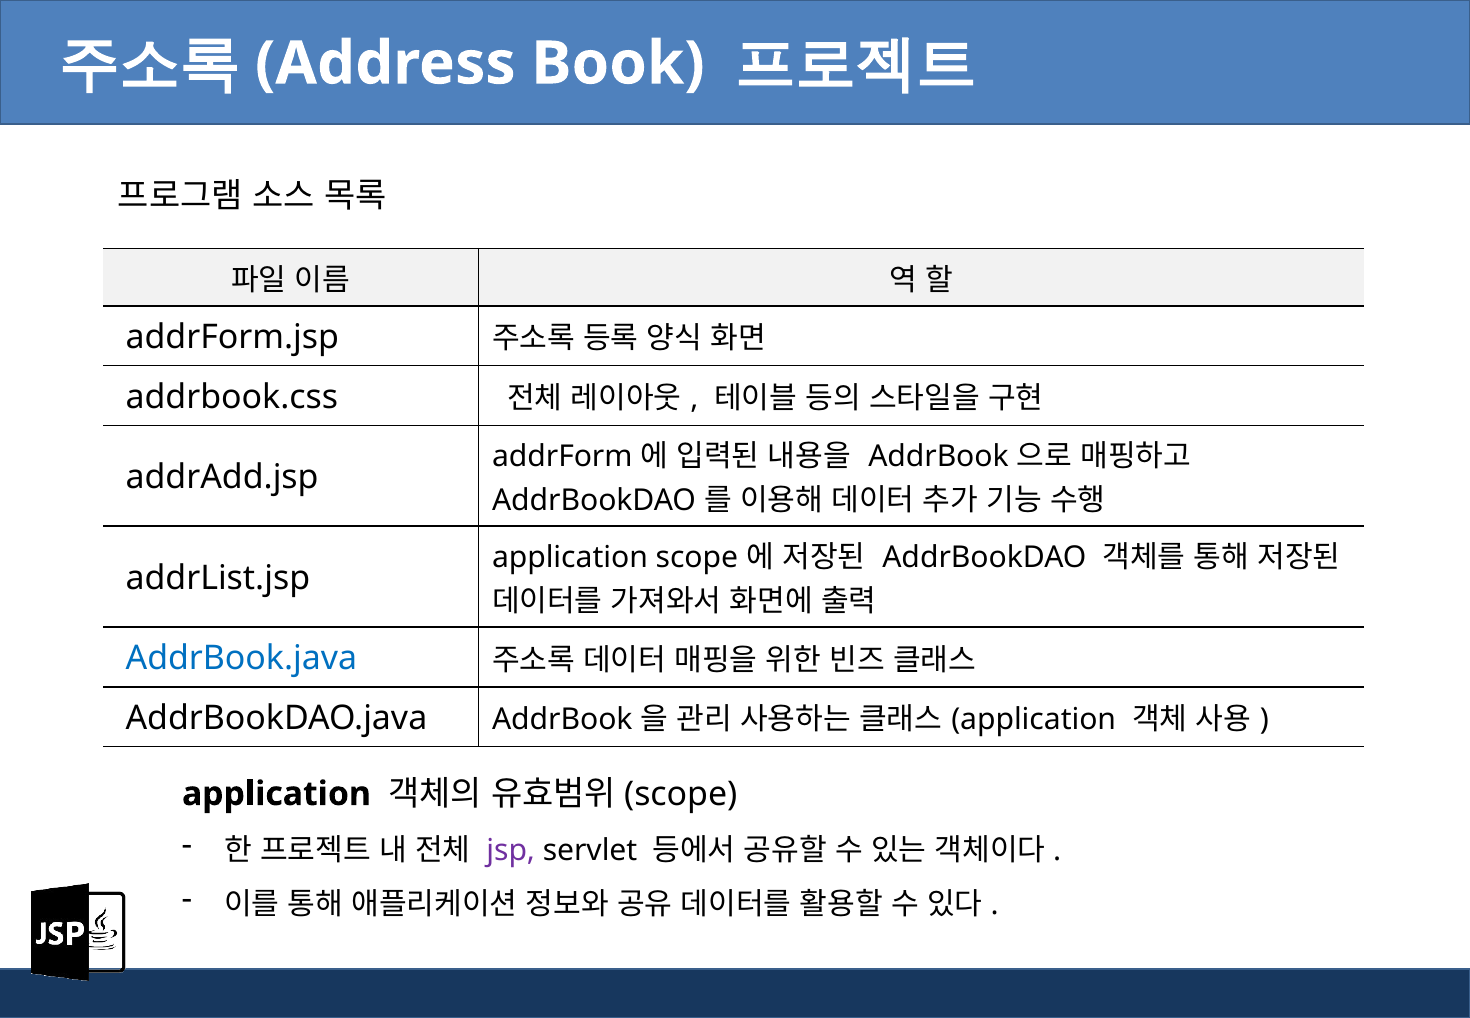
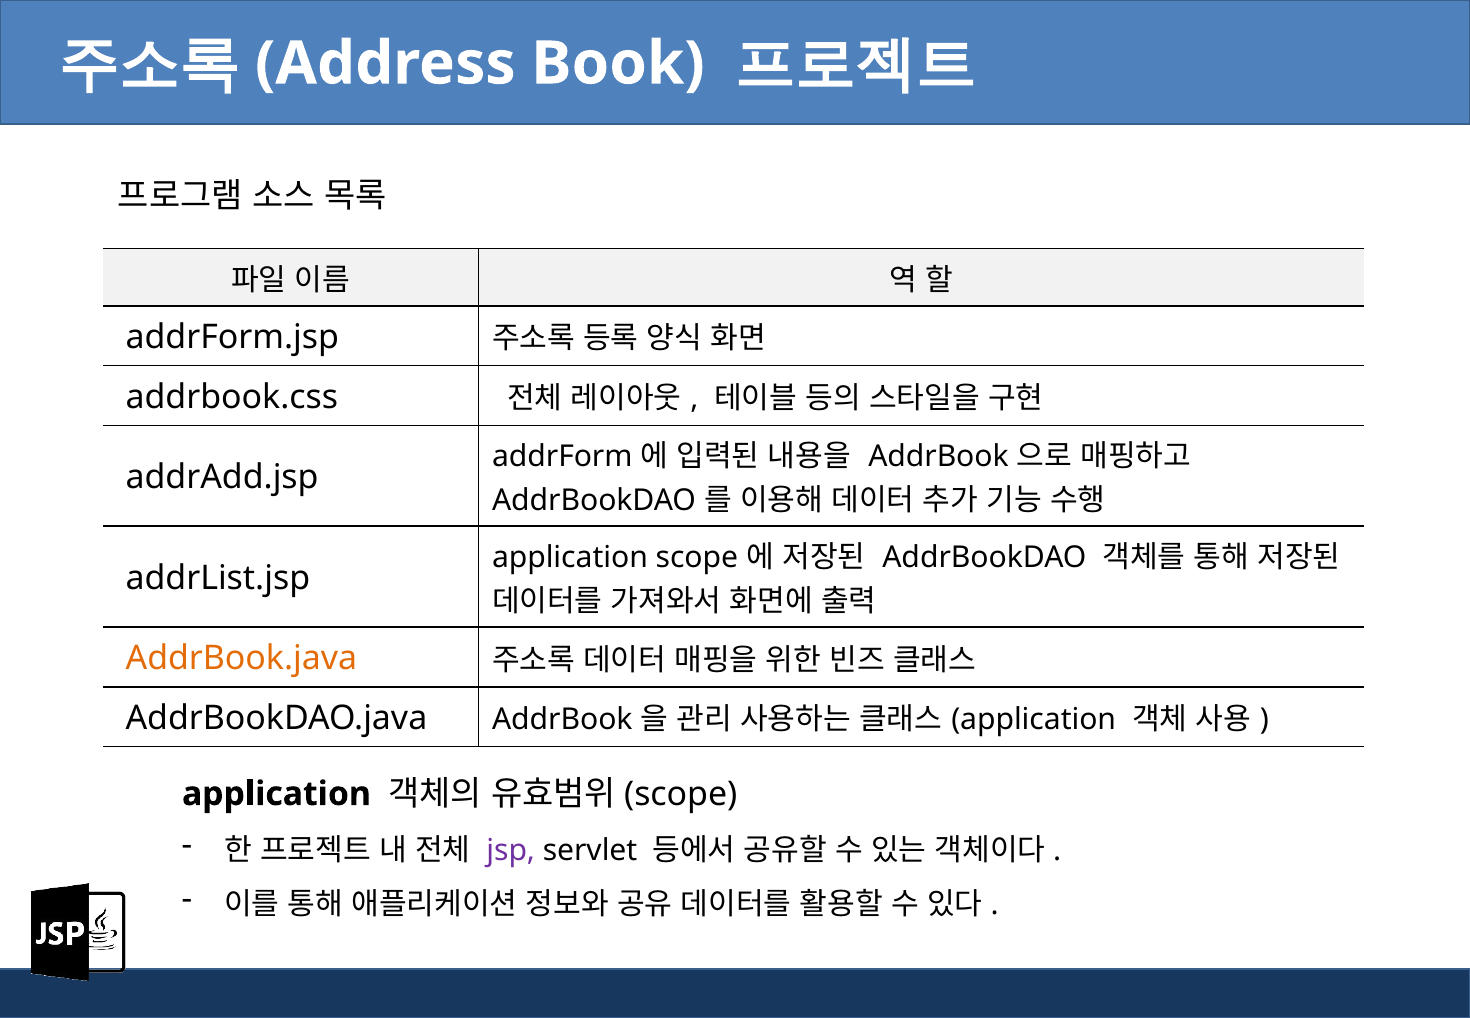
AddrBook.java colour: blue -> orange
